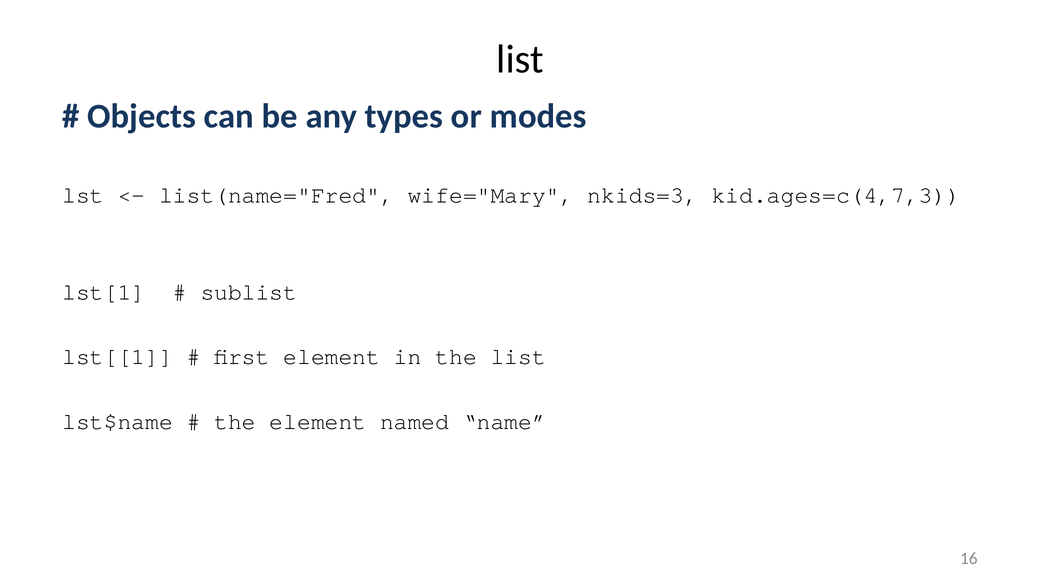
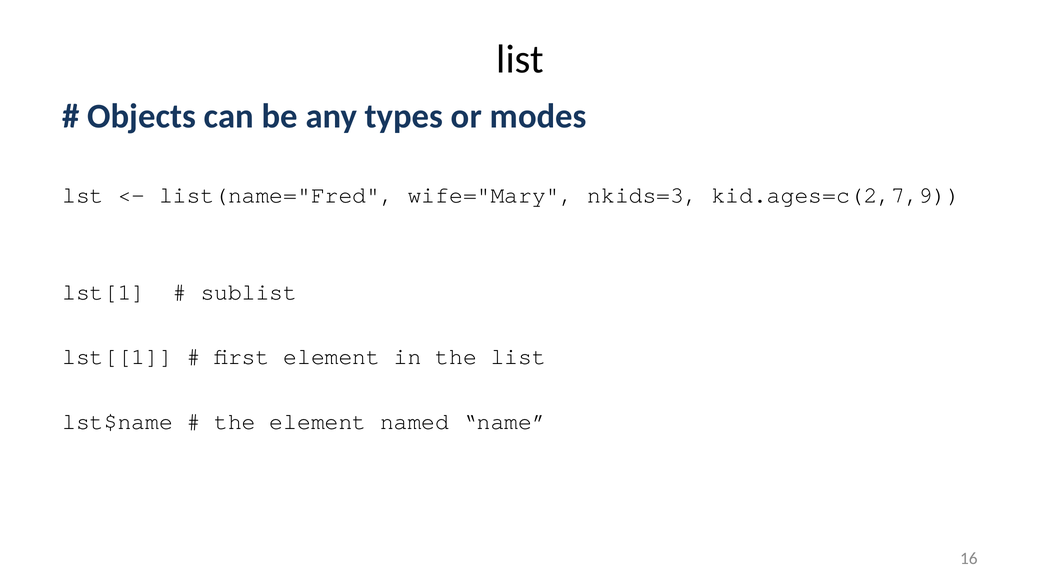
kid.ages=c(4,7,3: kid.ages=c(4,7,3 -> kid.ages=c(2,7,9
